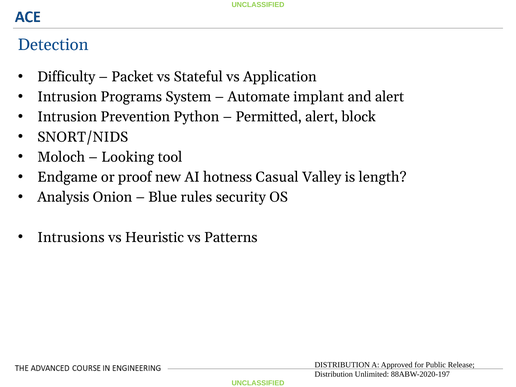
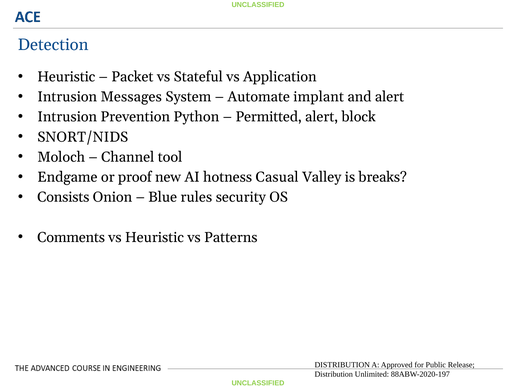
Difficulty at (66, 77): Difficulty -> Heuristic
Programs: Programs -> Messages
Looking: Looking -> Channel
length: length -> breaks
Analysis: Analysis -> Consists
Intrusions: Intrusions -> Comments
